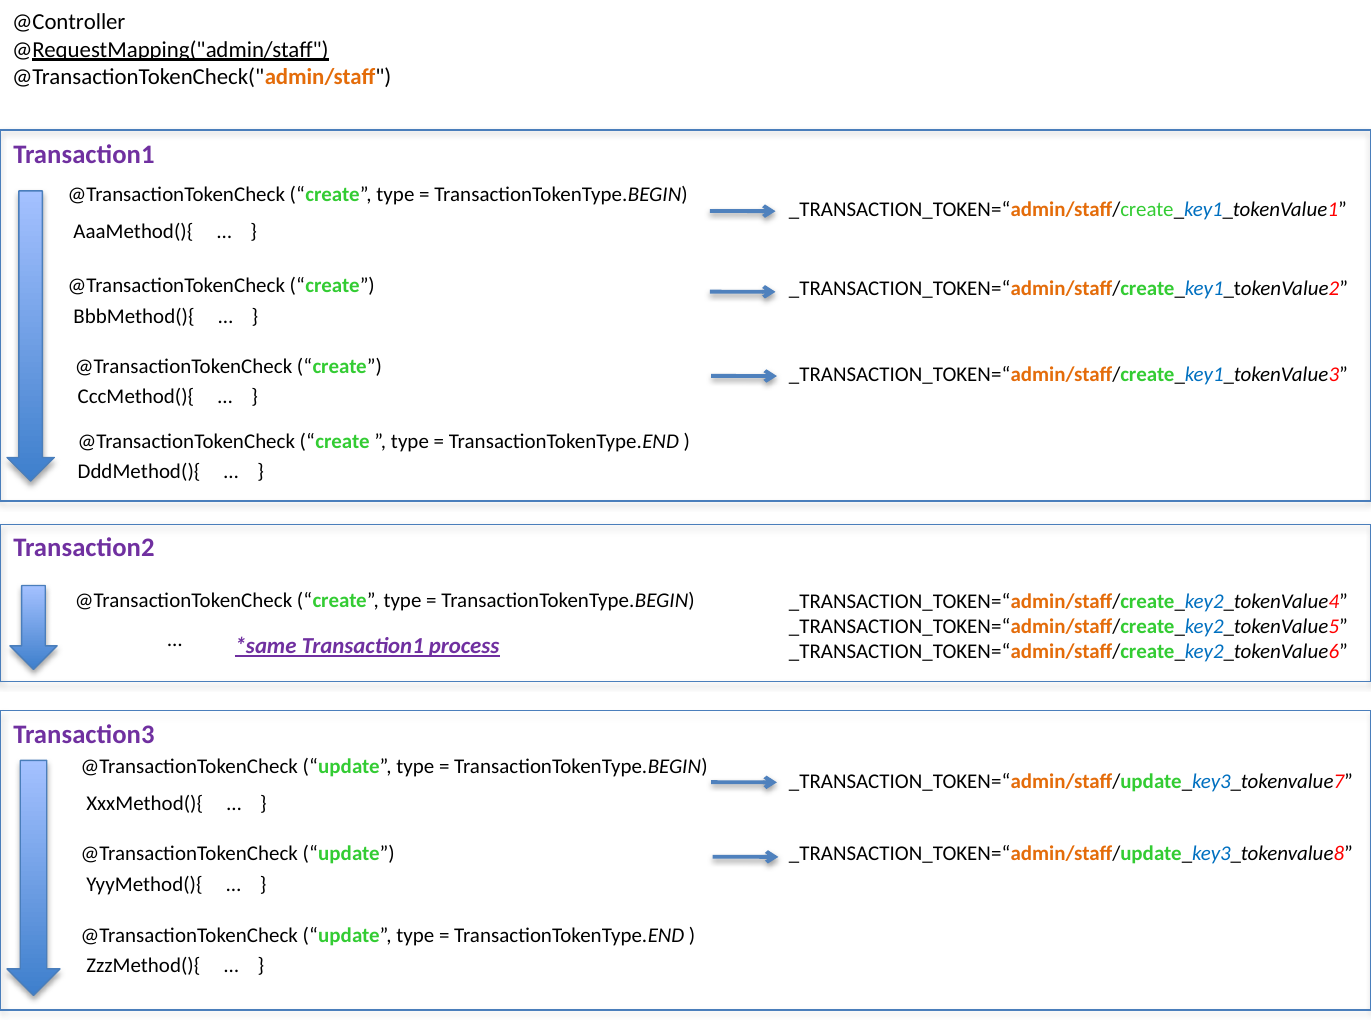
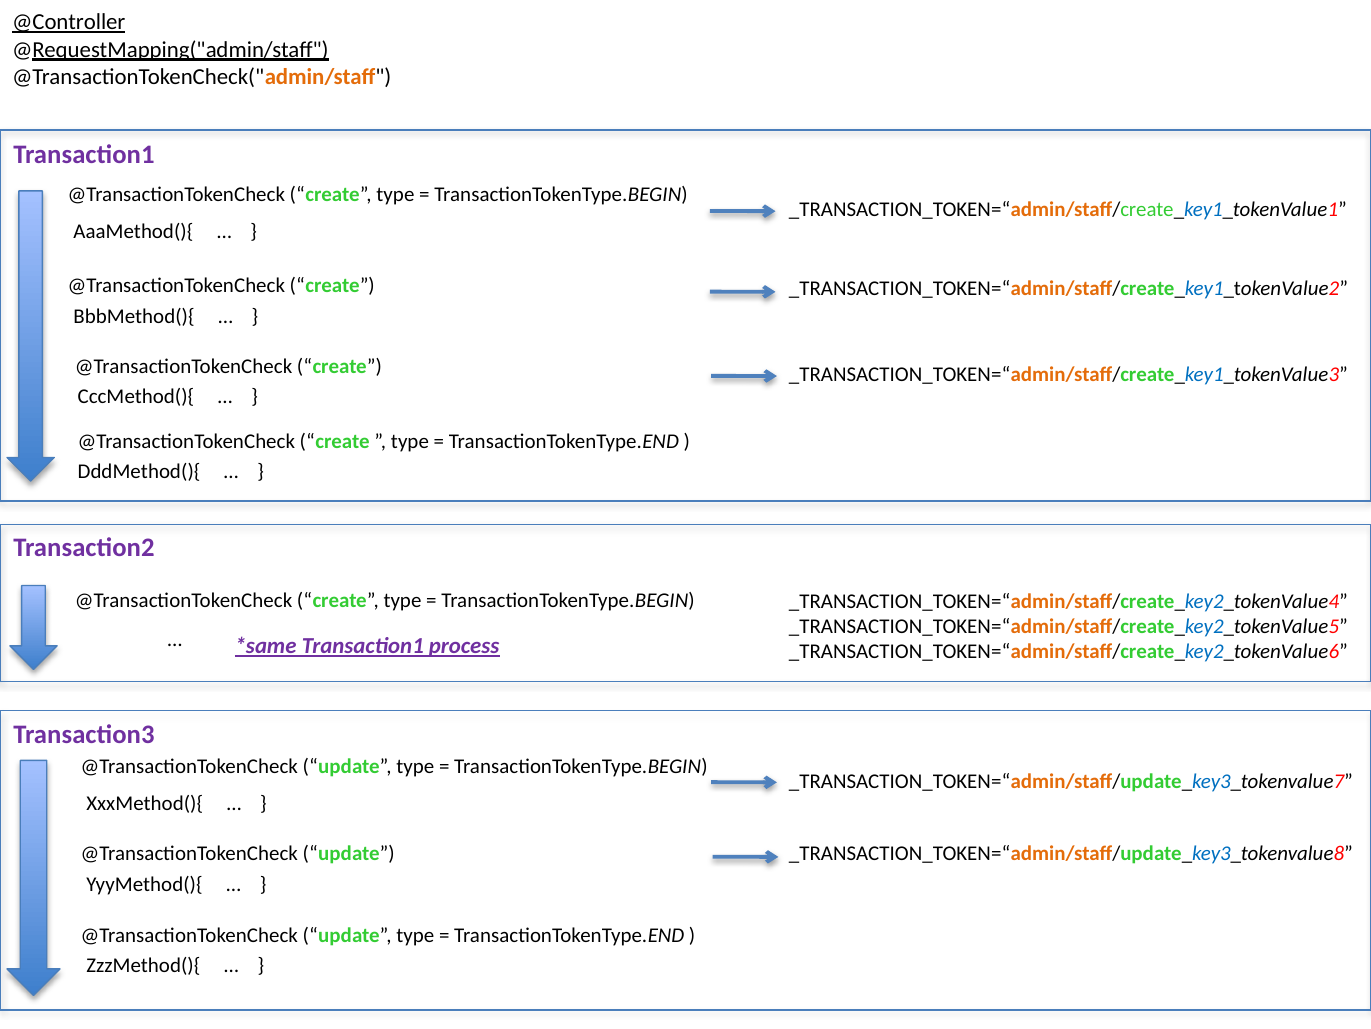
@Controller underline: none -> present
